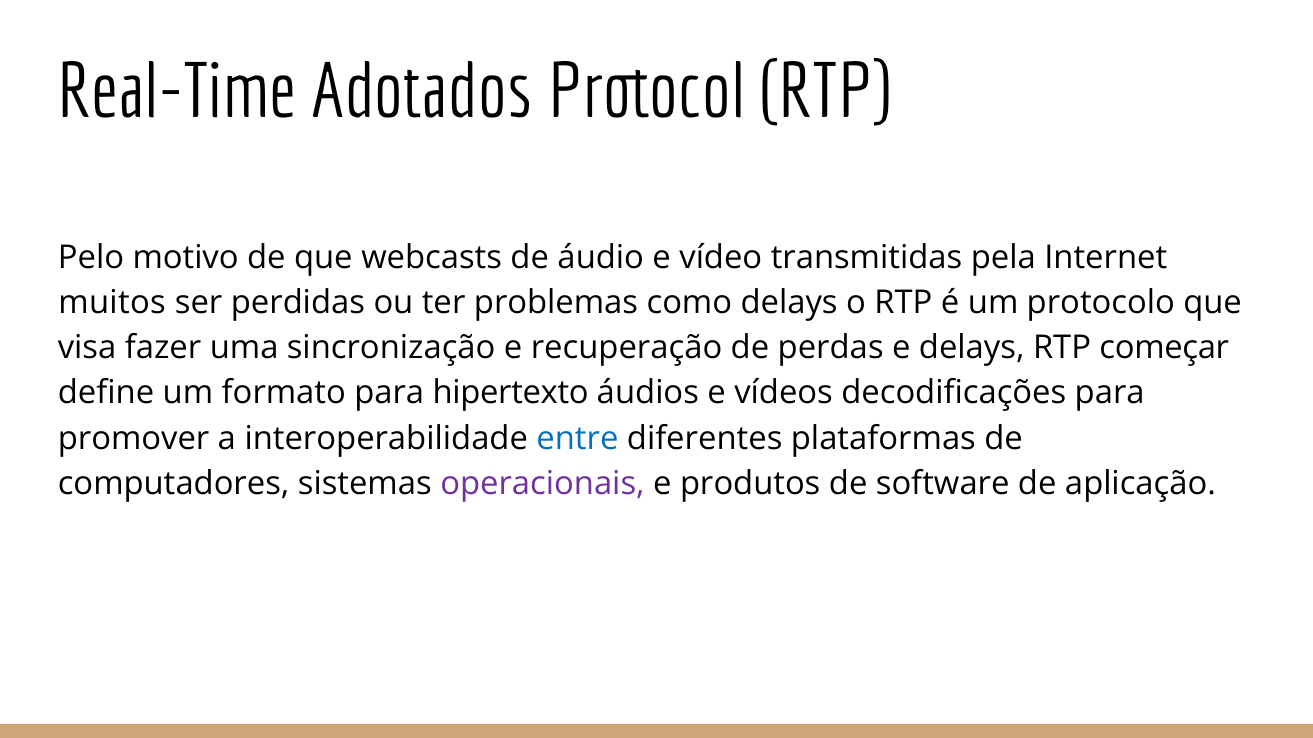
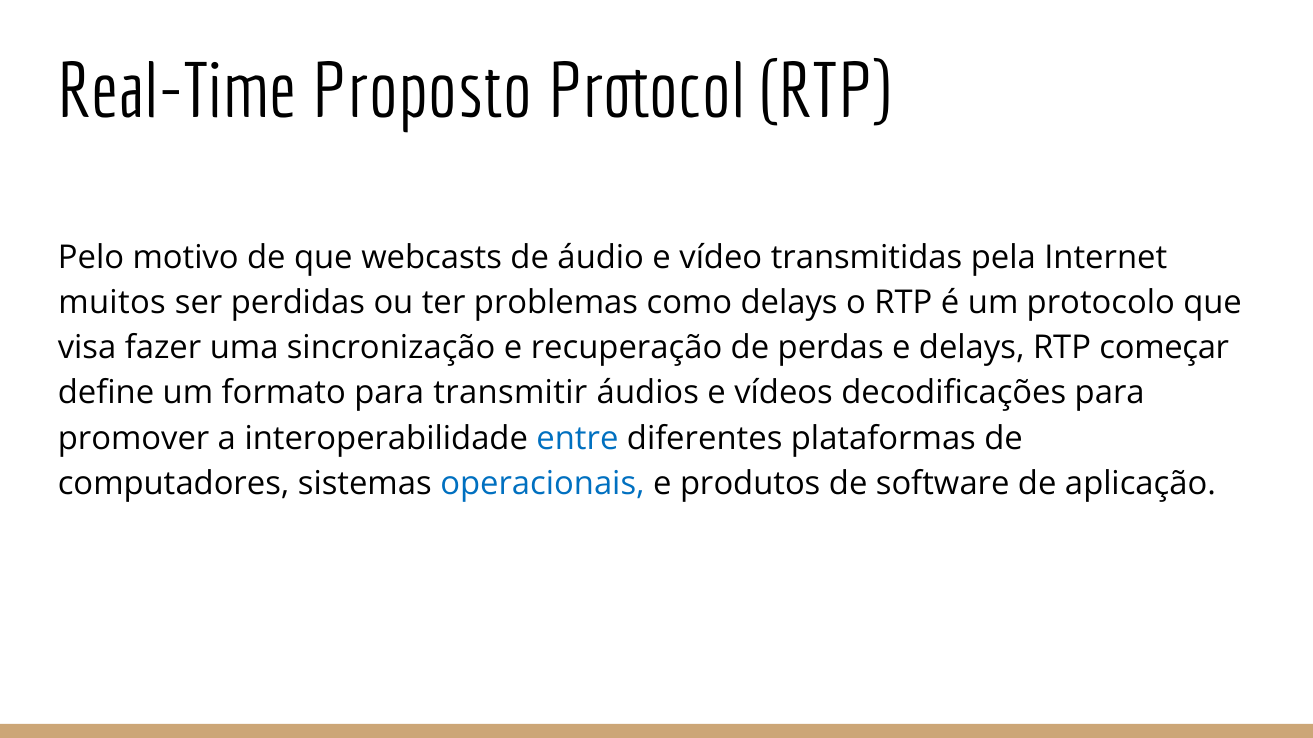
Adotados: Adotados -> Proposto
hipertexto: hipertexto -> transmitir
operacionais colour: purple -> blue
